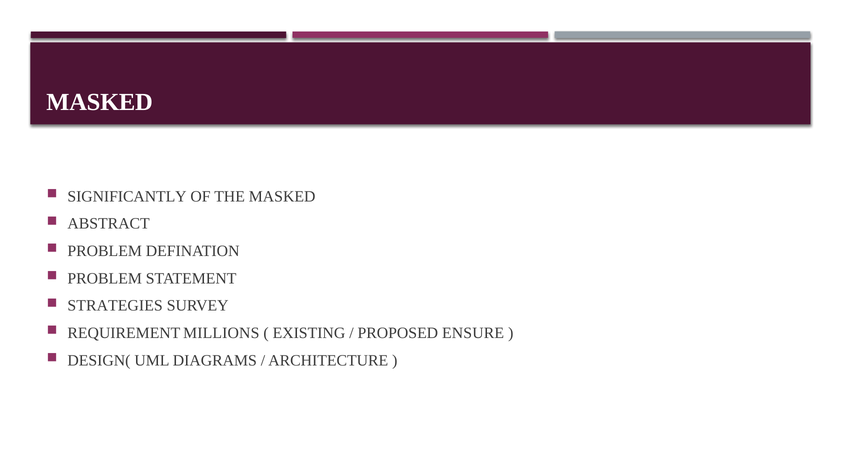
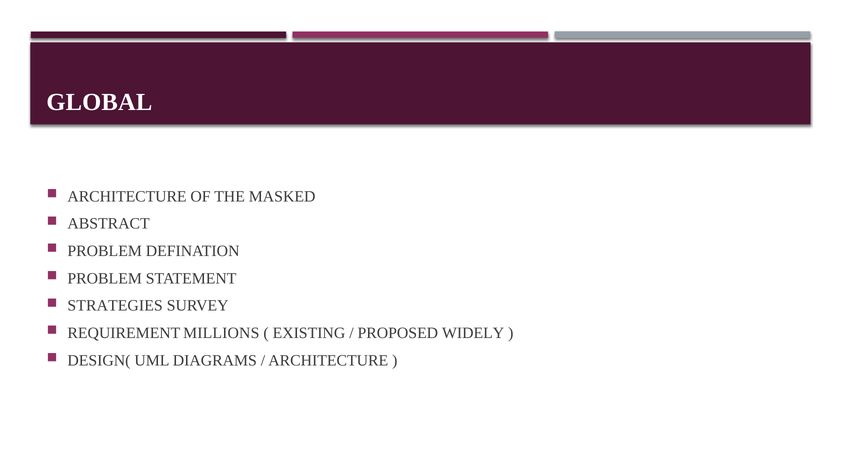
MASKED at (100, 102): MASKED -> GLOBAL
SIGNIFICANTLY at (127, 196): SIGNIFICANTLY -> ARCHITECTURE
ENSURE: ENSURE -> WIDELY
